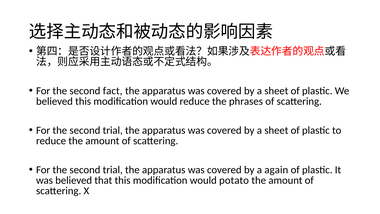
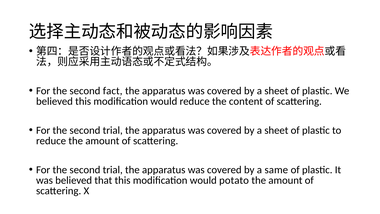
phrases: phrases -> content
again: again -> same
